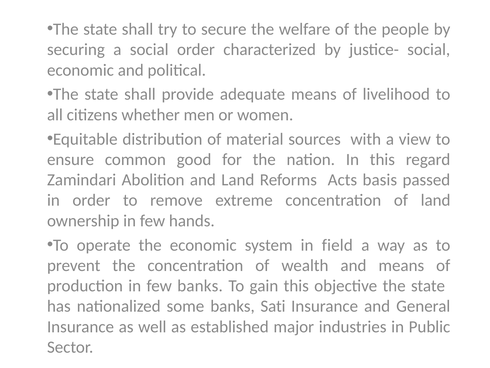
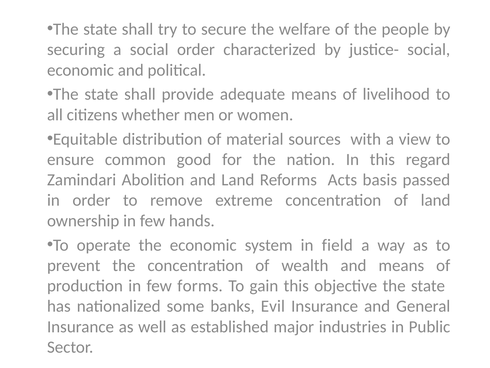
few banks: banks -> forms
Sati: Sati -> Evil
